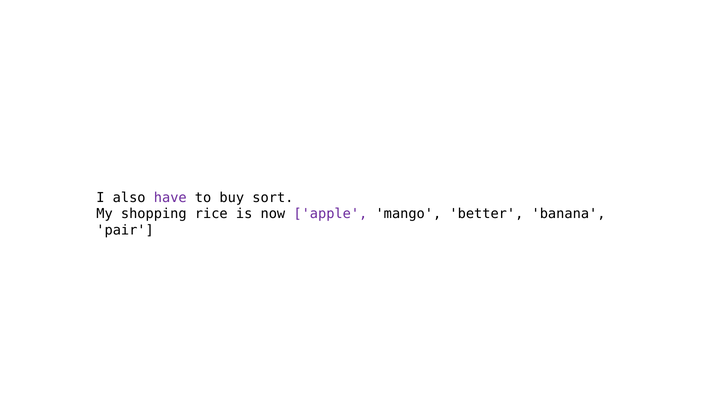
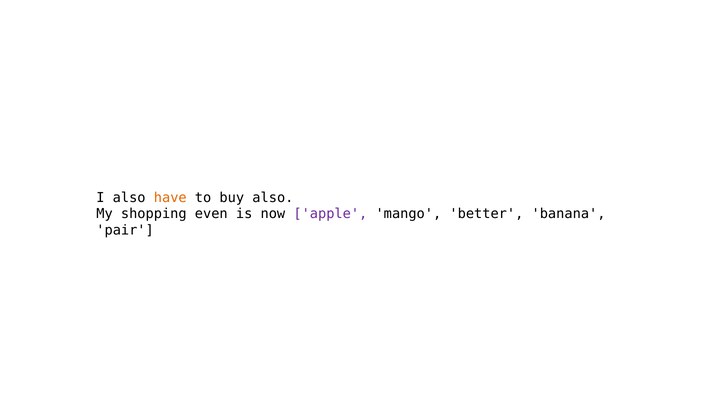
have colour: purple -> orange
buy sort: sort -> also
rice: rice -> even
